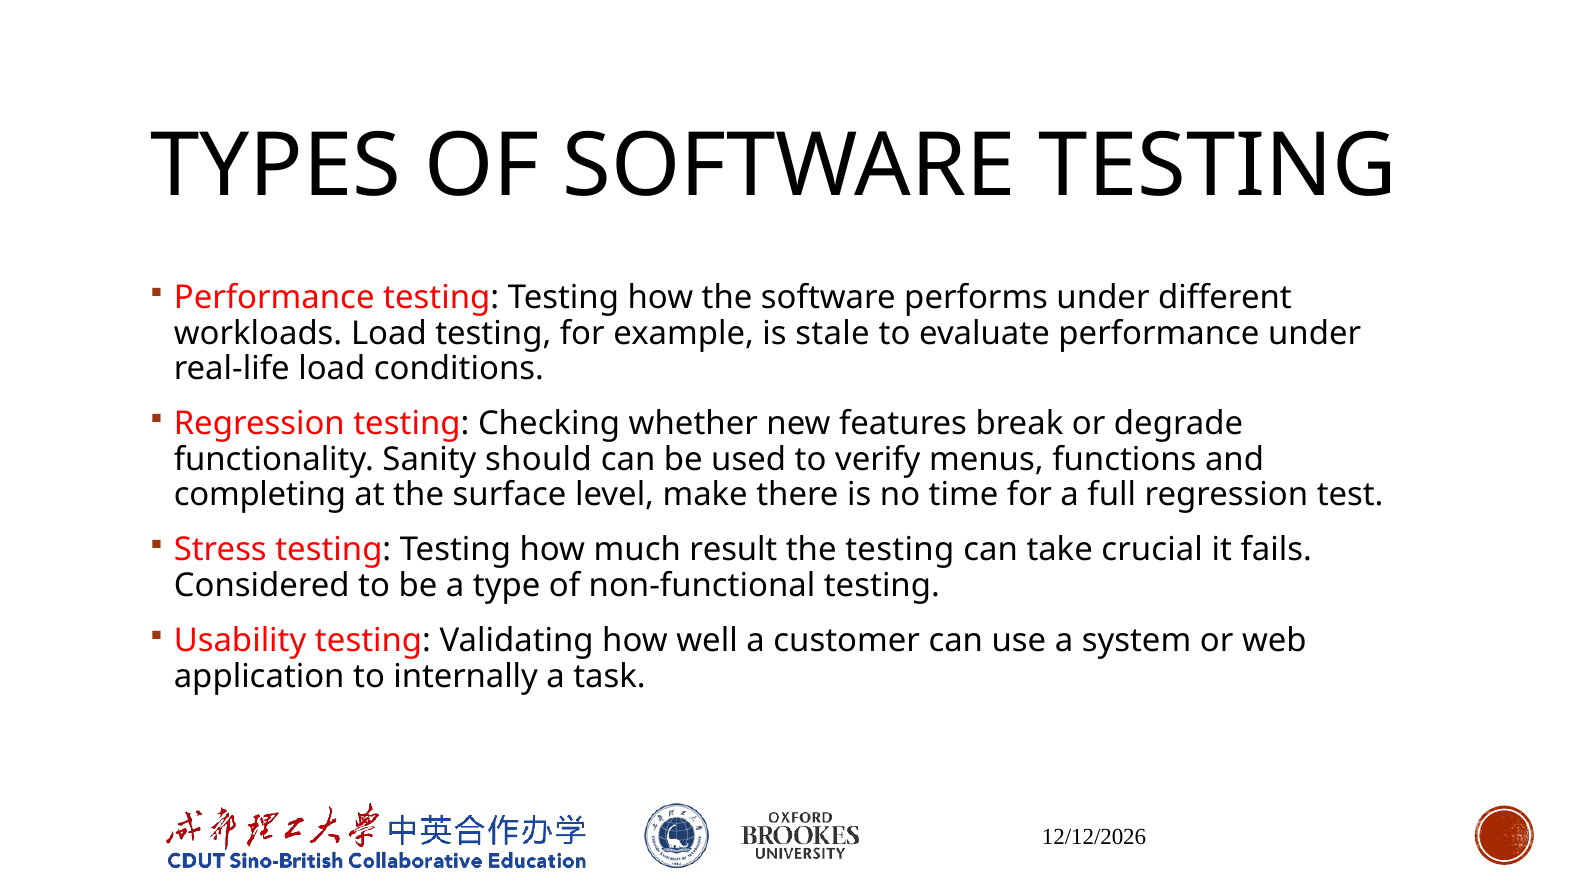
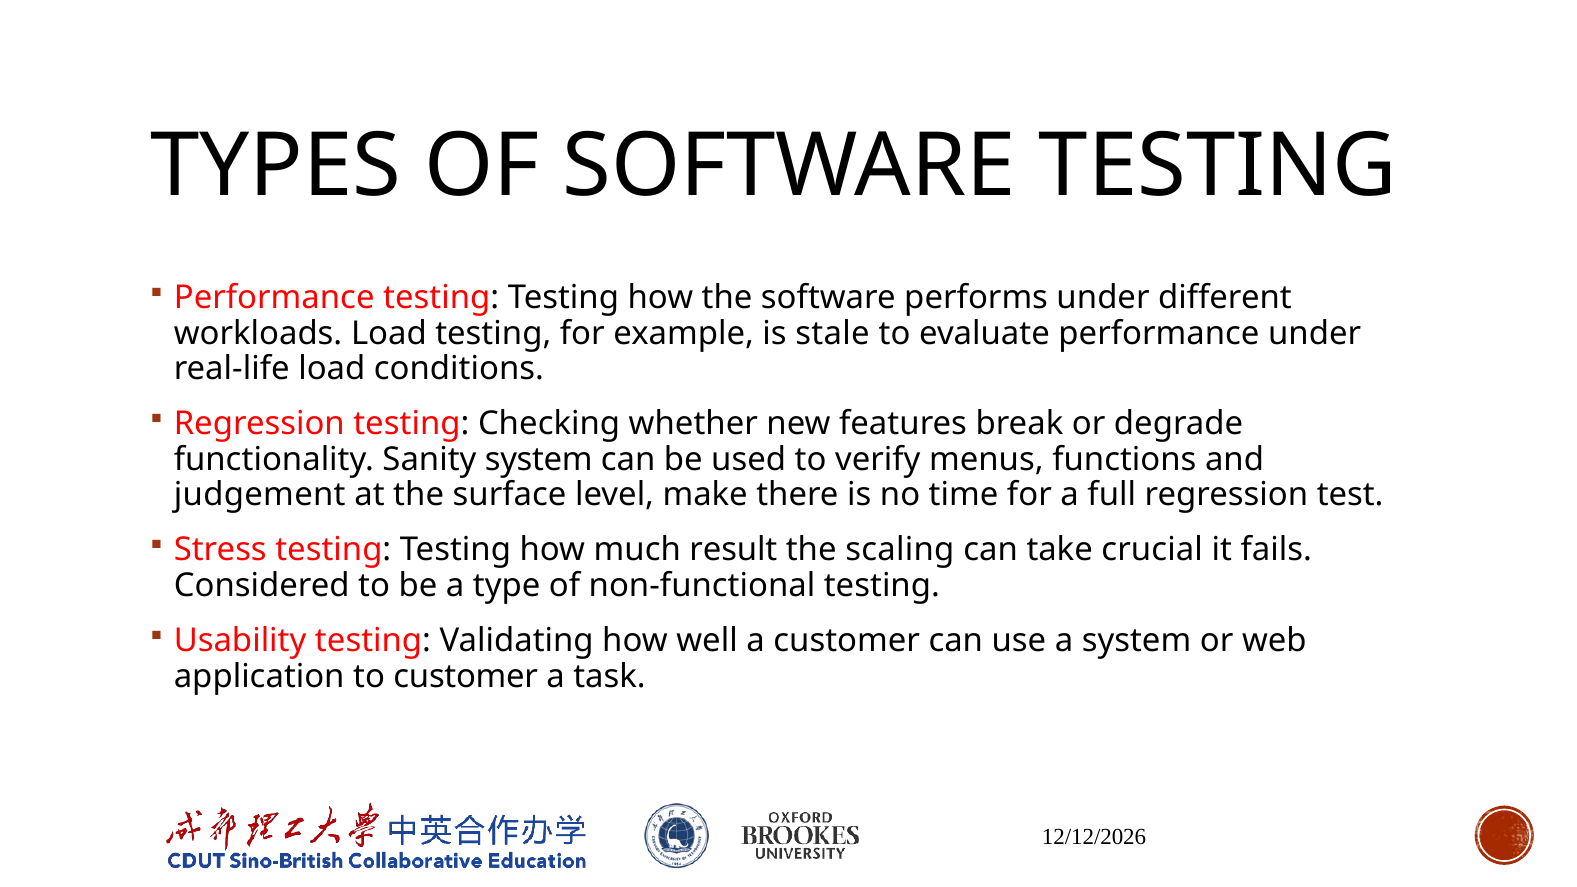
Sanity should: should -> system
completing: completing -> judgement
the testing: testing -> scaling
to internally: internally -> customer
